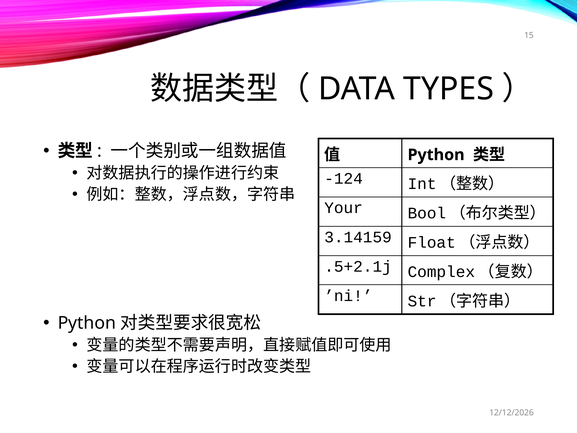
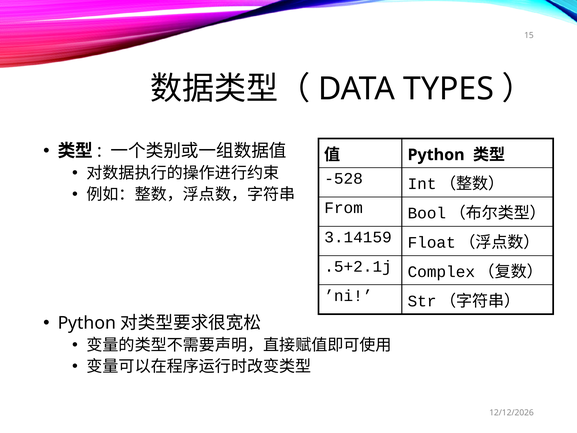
-124: -124 -> -528
Your: Your -> From
